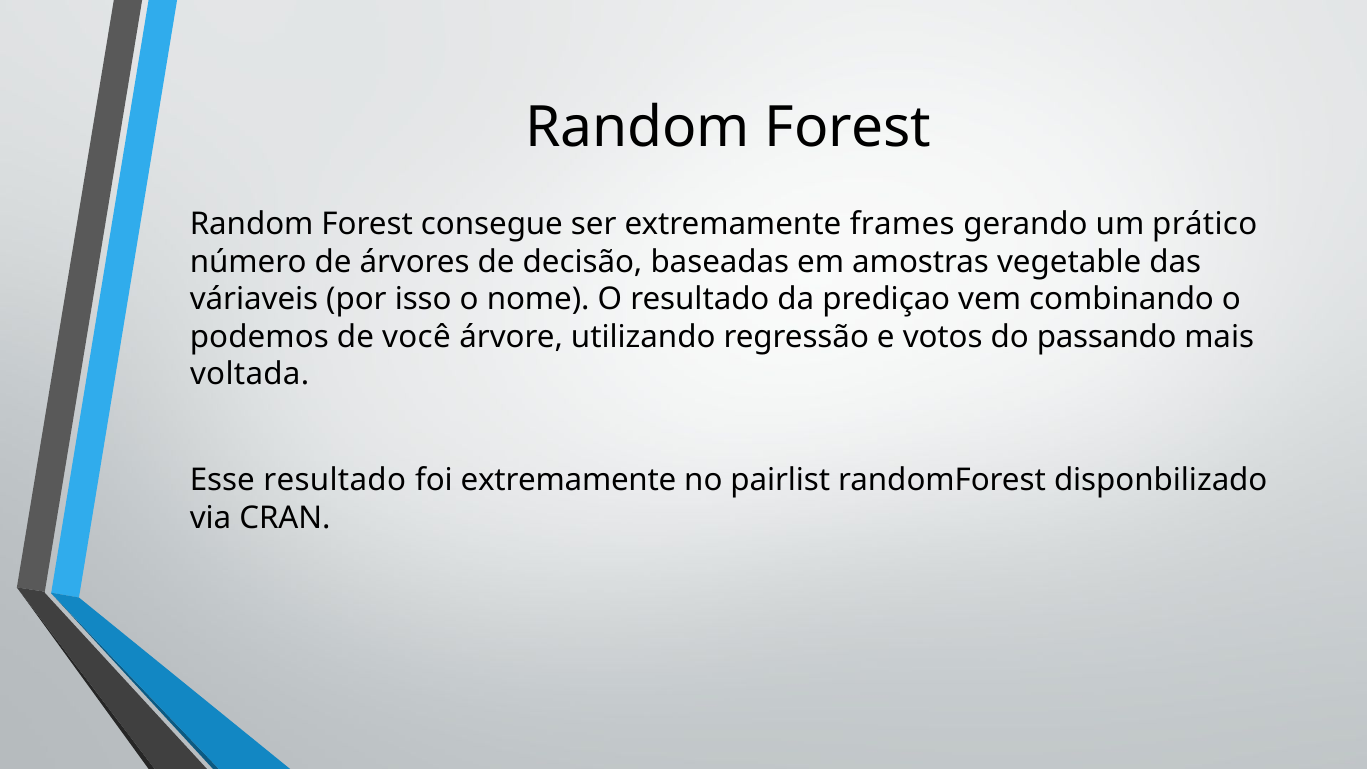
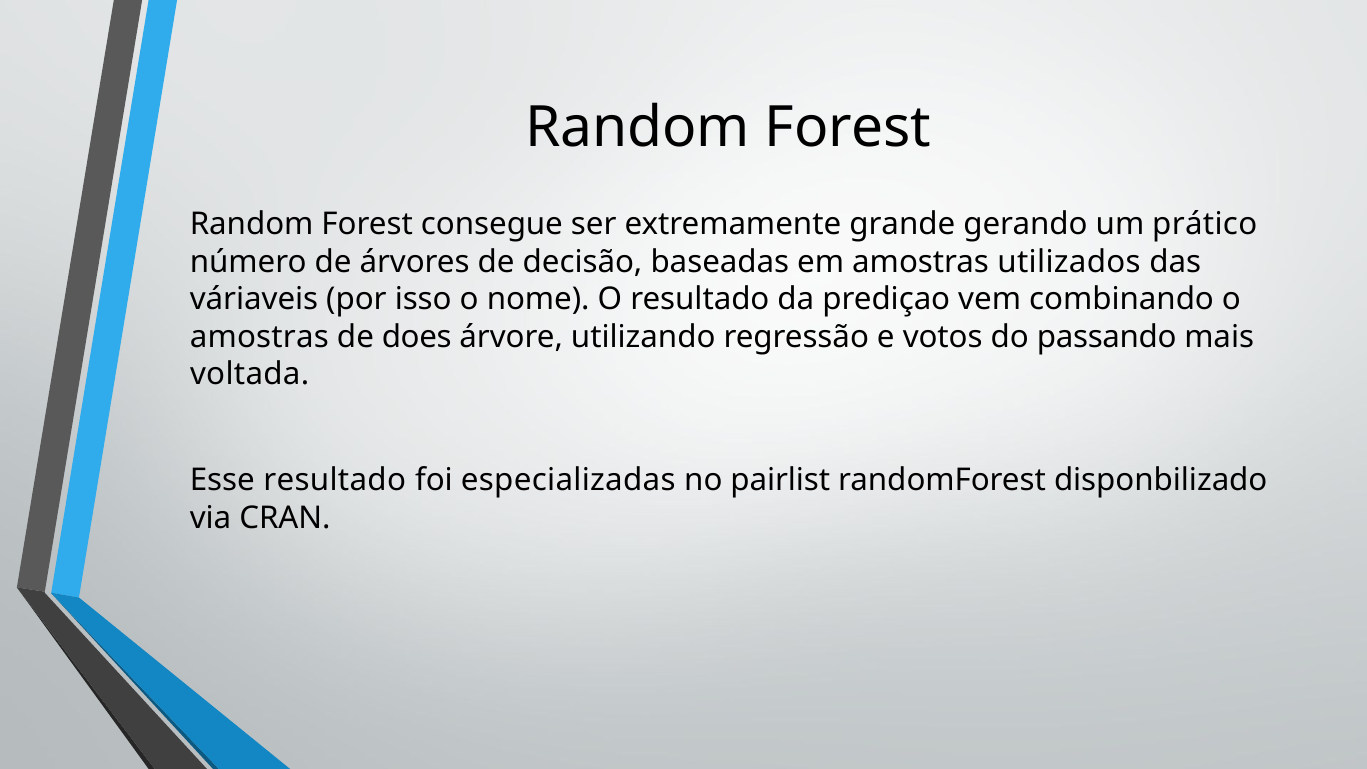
frames: frames -> grande
vegetable: vegetable -> utilizados
podemos at (259, 337): podemos -> amostras
você: você -> does
foi extremamente: extremamente -> especializadas
